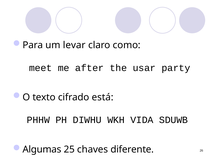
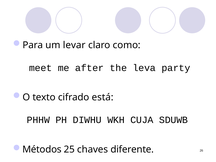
usar: usar -> leva
VIDA: VIDA -> CUJA
Algumas: Algumas -> Métodos
